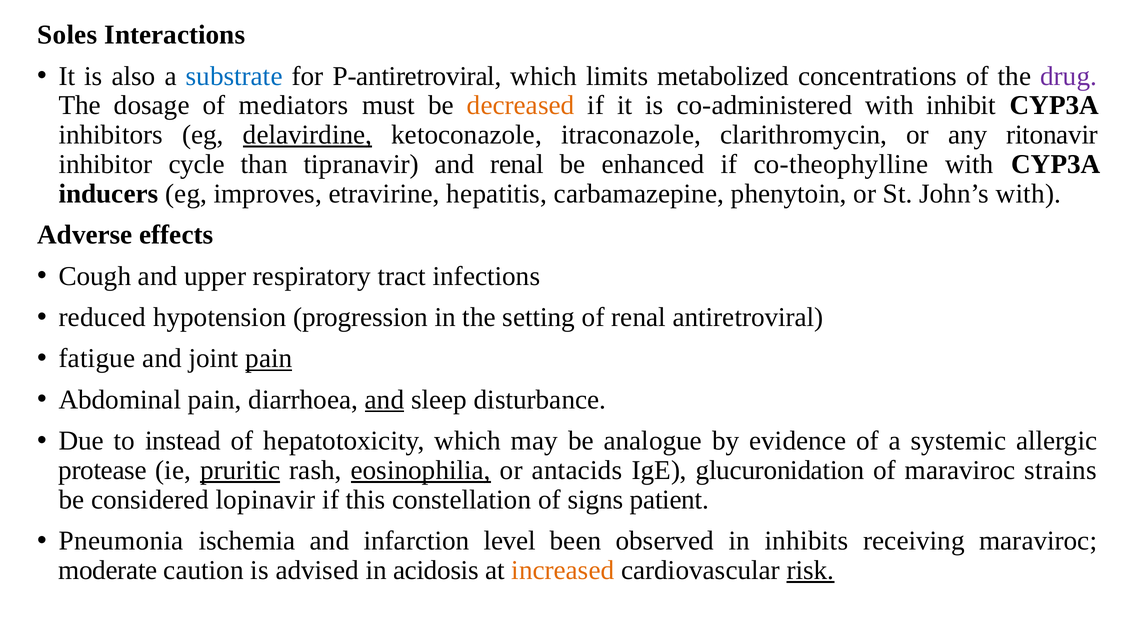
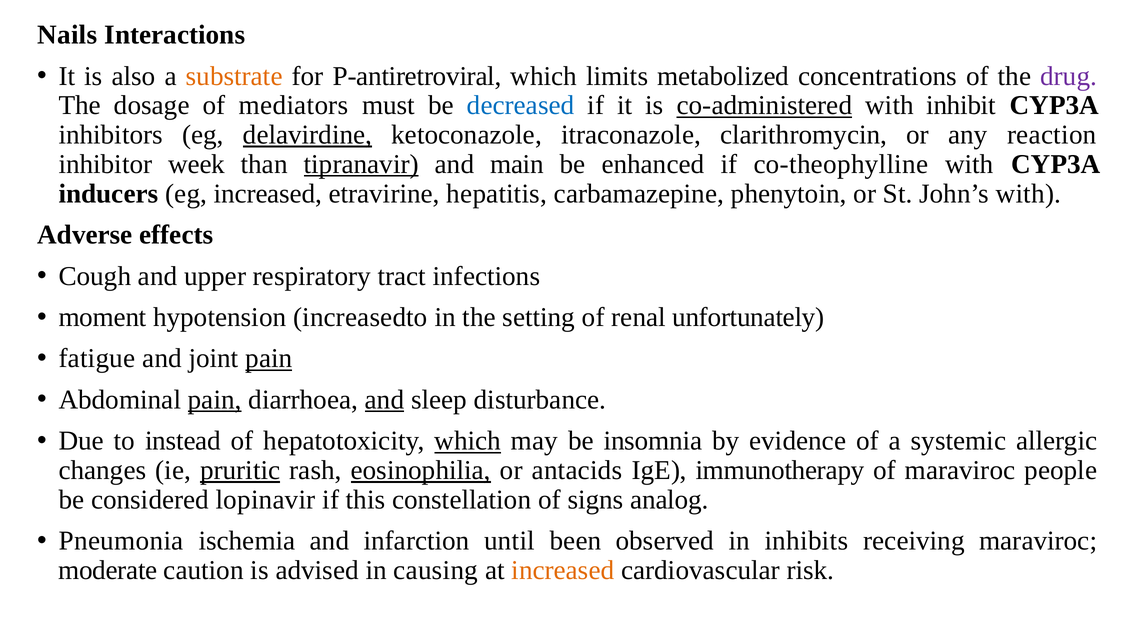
Soles: Soles -> Nails
substrate colour: blue -> orange
decreased colour: orange -> blue
co-administered underline: none -> present
ritonavir: ritonavir -> reaction
cycle: cycle -> week
tipranavir underline: none -> present
and renal: renal -> main
eg improves: improves -> increased
reduced: reduced -> moment
progression: progression -> increasedto
antiretroviral: antiretroviral -> unfortunately
pain at (215, 400) underline: none -> present
which at (468, 441) underline: none -> present
analogue: analogue -> insomnia
protease: protease -> changes
glucuronidation: glucuronidation -> immunotherapy
strains: strains -> people
patient: patient -> analog
level: level -> until
acidosis: acidosis -> causing
risk underline: present -> none
